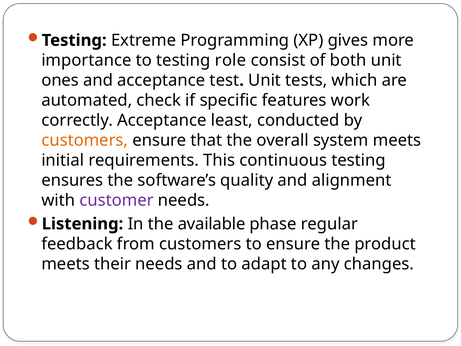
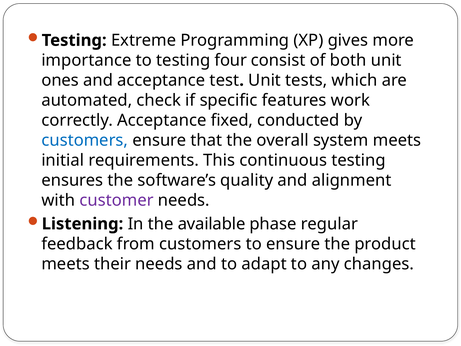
role: role -> four
least: least -> fixed
customers at (85, 140) colour: orange -> blue
